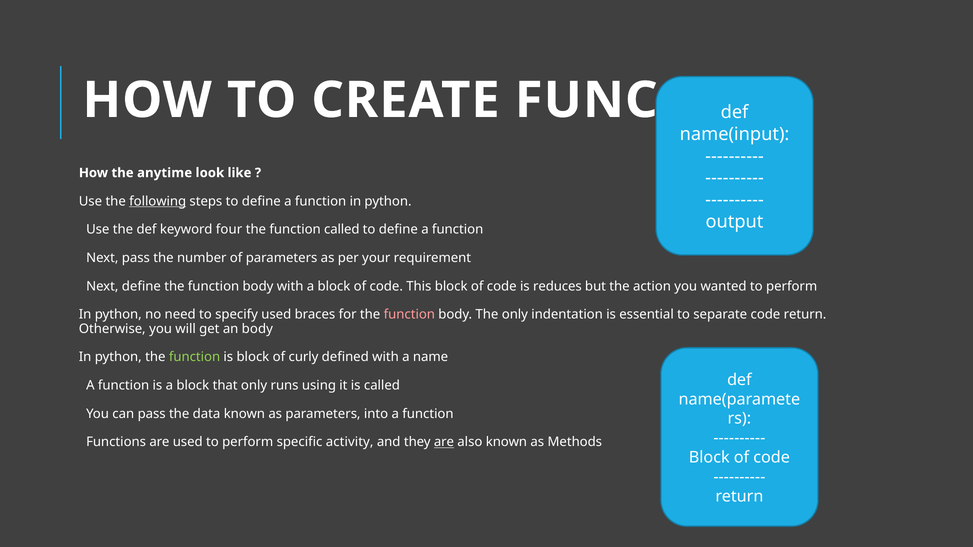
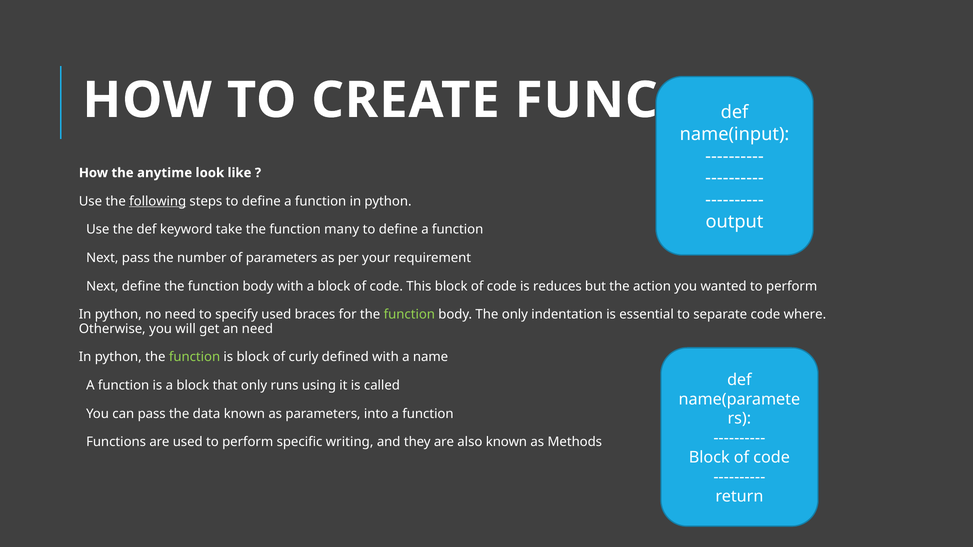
four: four -> take
function called: called -> many
function at (409, 315) colour: pink -> light green
code return: return -> where
an body: body -> need
activity: activity -> writing
are at (444, 442) underline: present -> none
